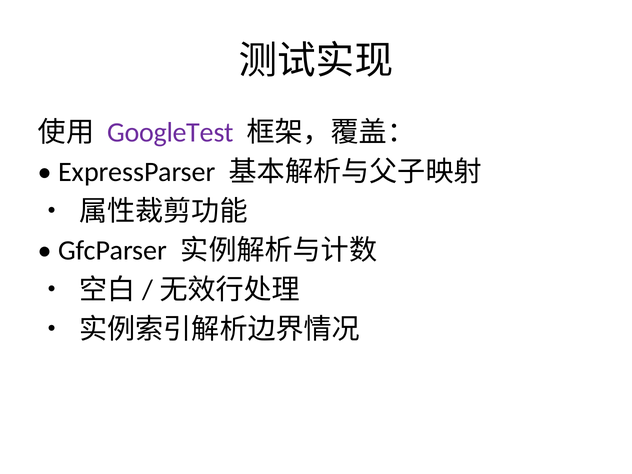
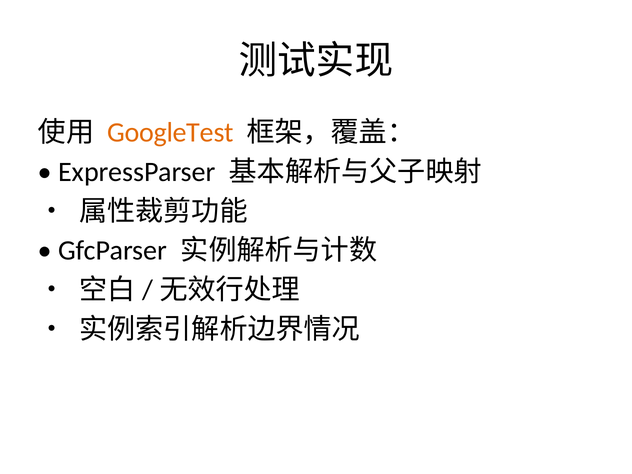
GoogleTest colour: purple -> orange
